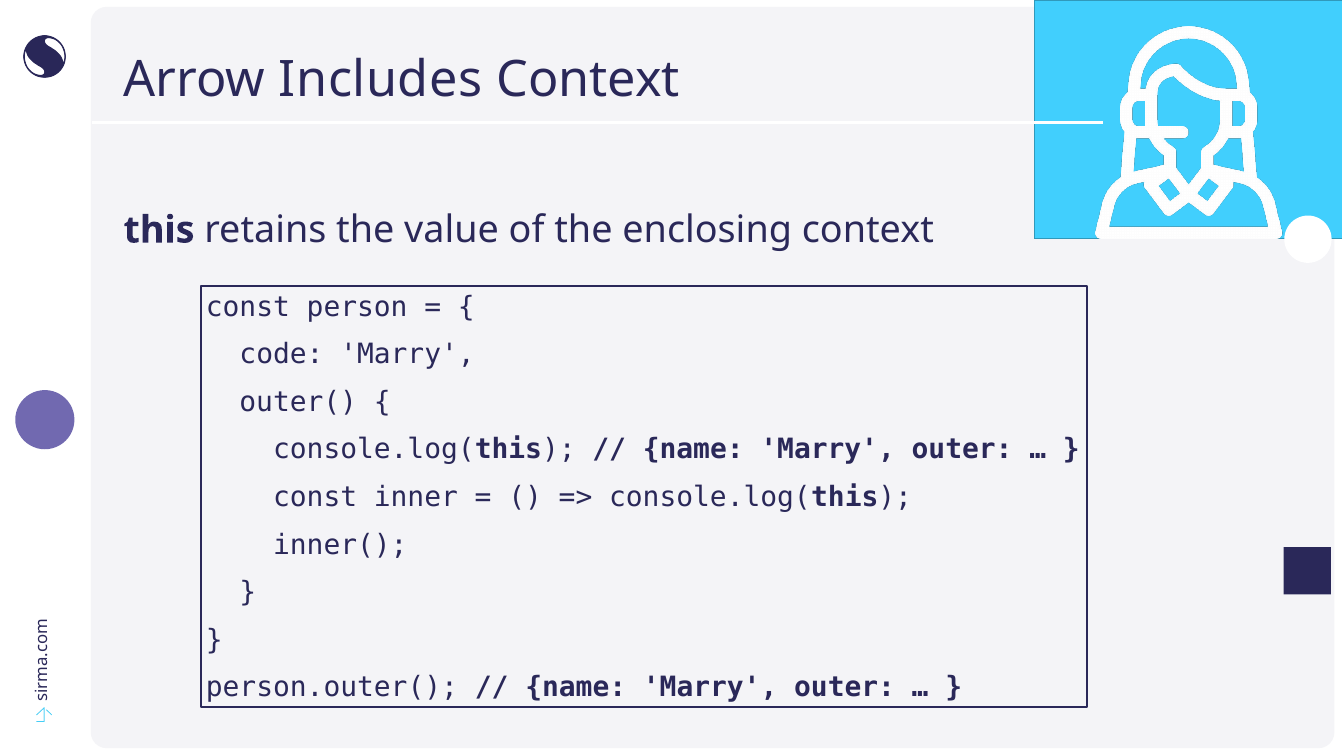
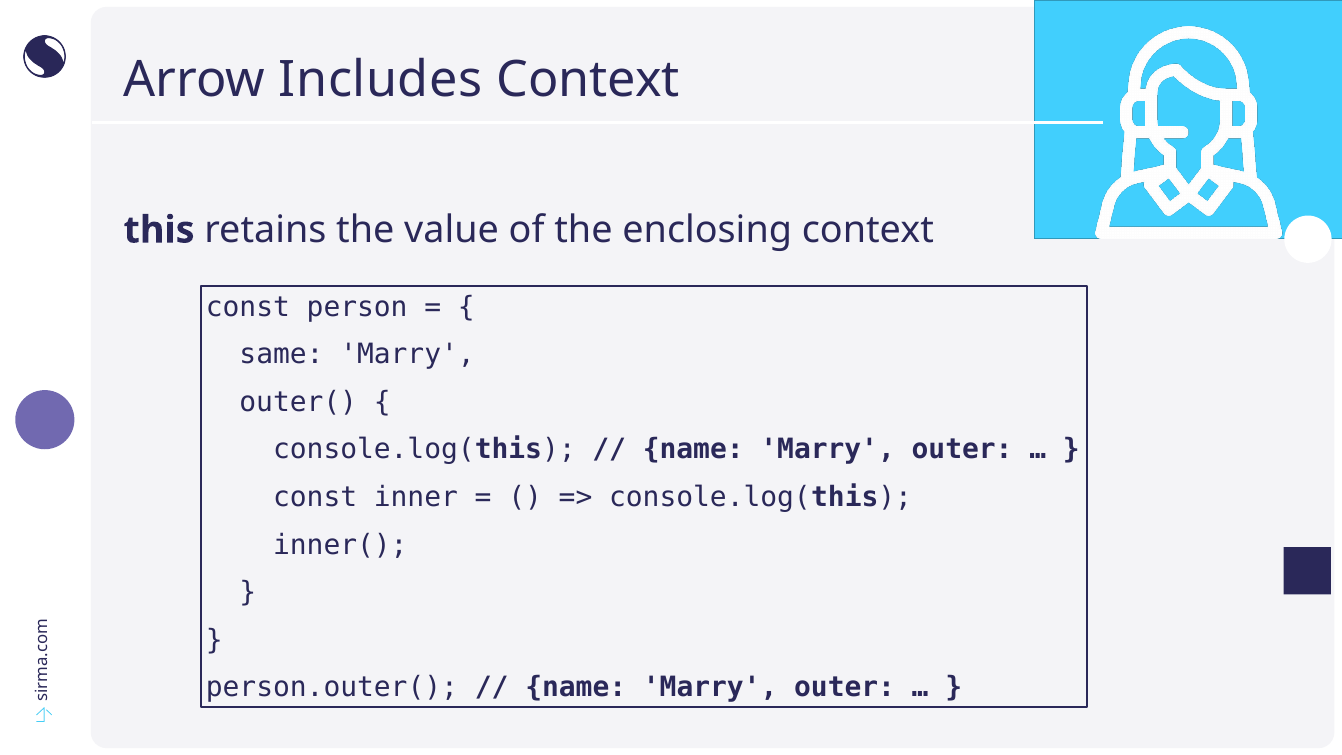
code: code -> same
